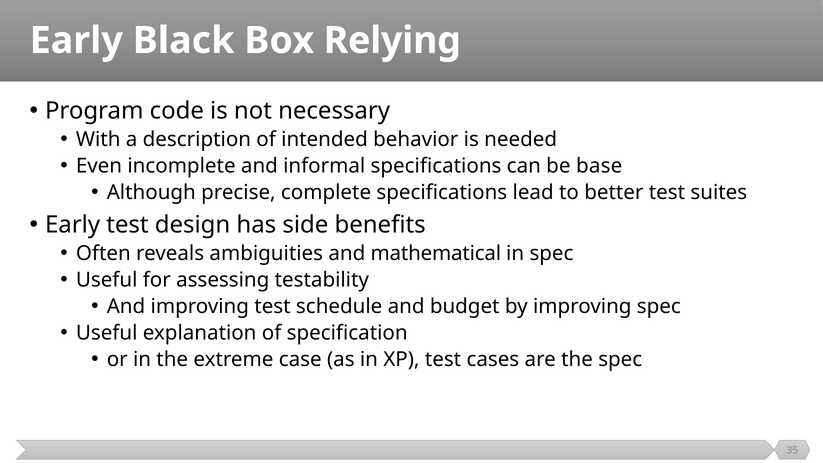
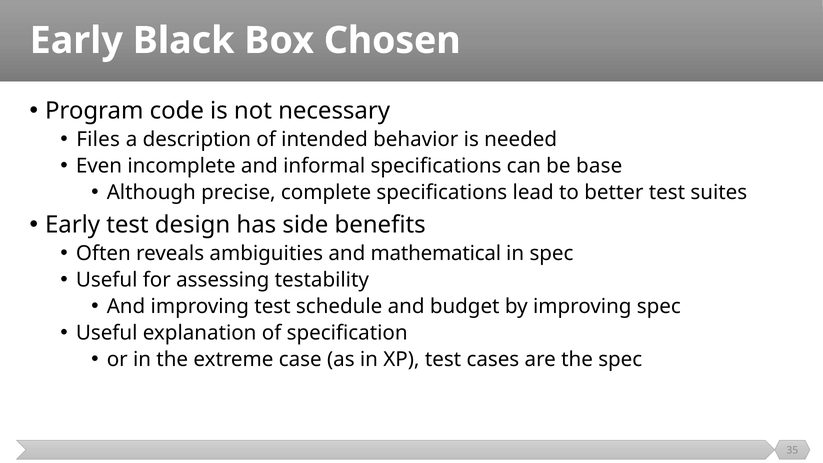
Relying: Relying -> Chosen
With: With -> Files
